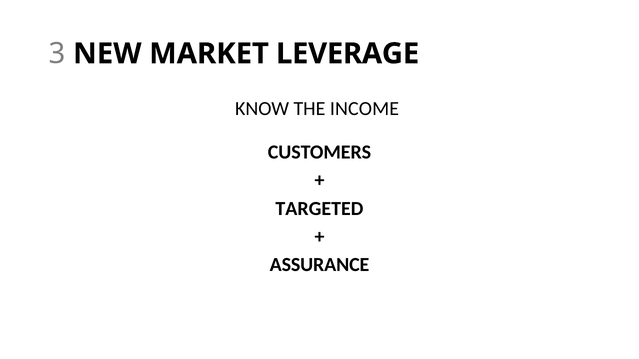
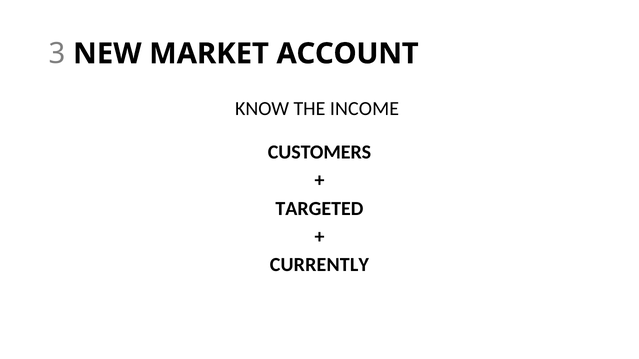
LEVERAGE: LEVERAGE -> ACCOUNT
ASSURANCE: ASSURANCE -> CURRENTLY
